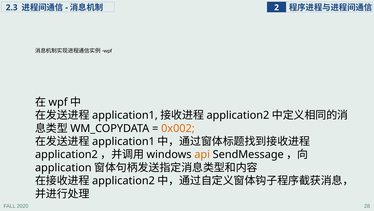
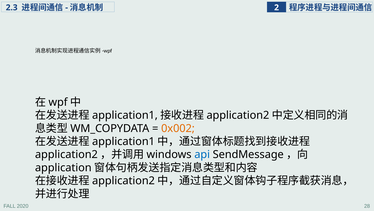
api colour: orange -> blue
